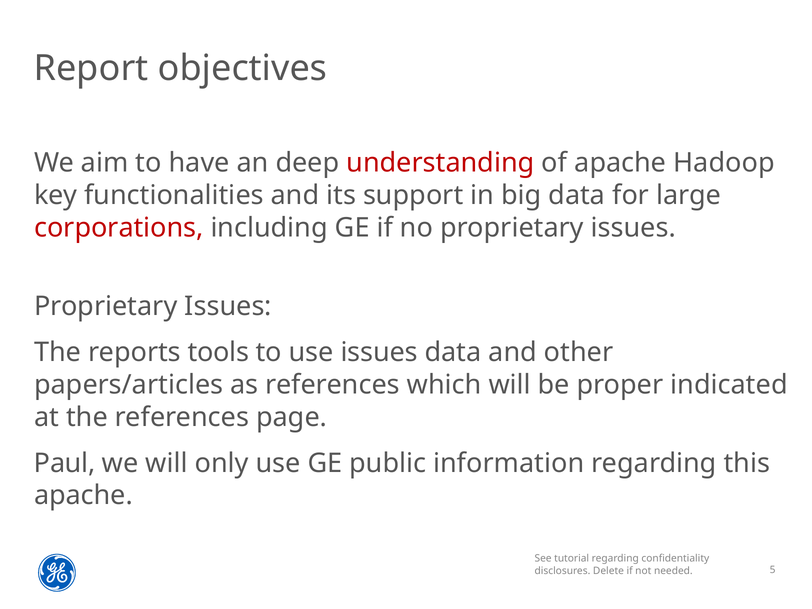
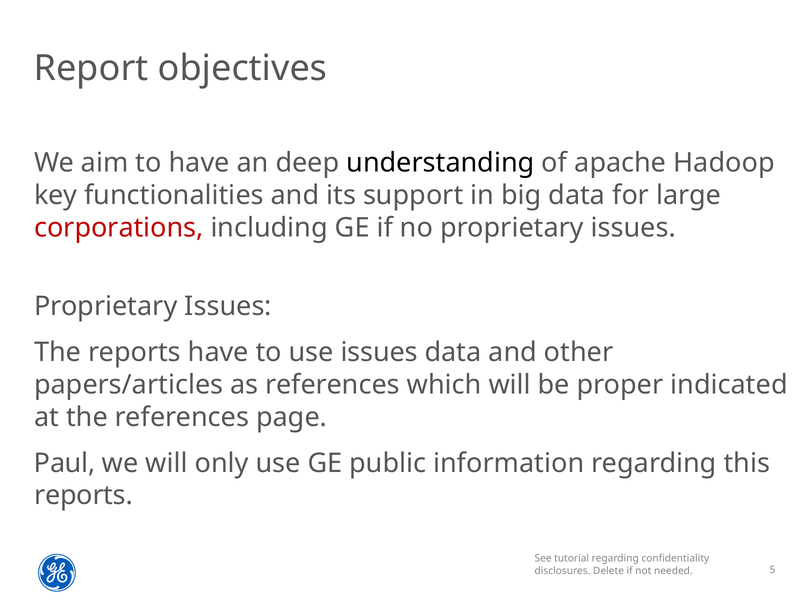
understanding colour: red -> black
reports tools: tools -> have
apache at (83, 496): apache -> reports
